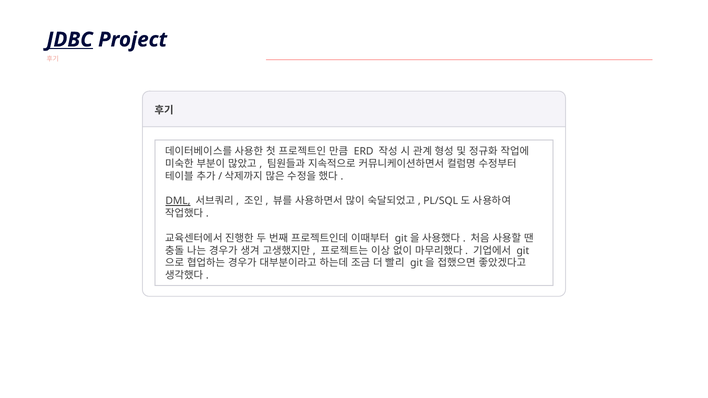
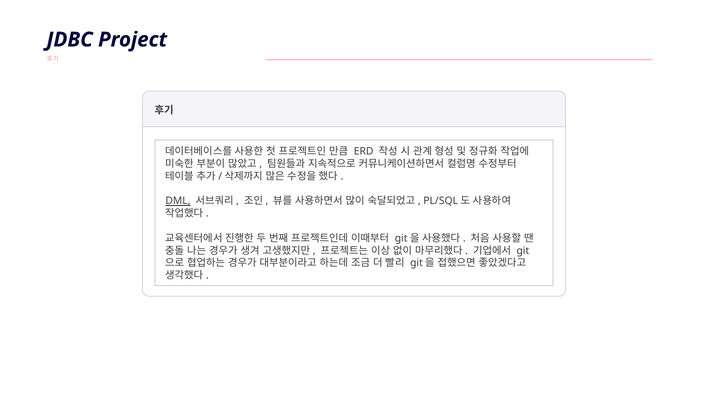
JDBC underline: present -> none
